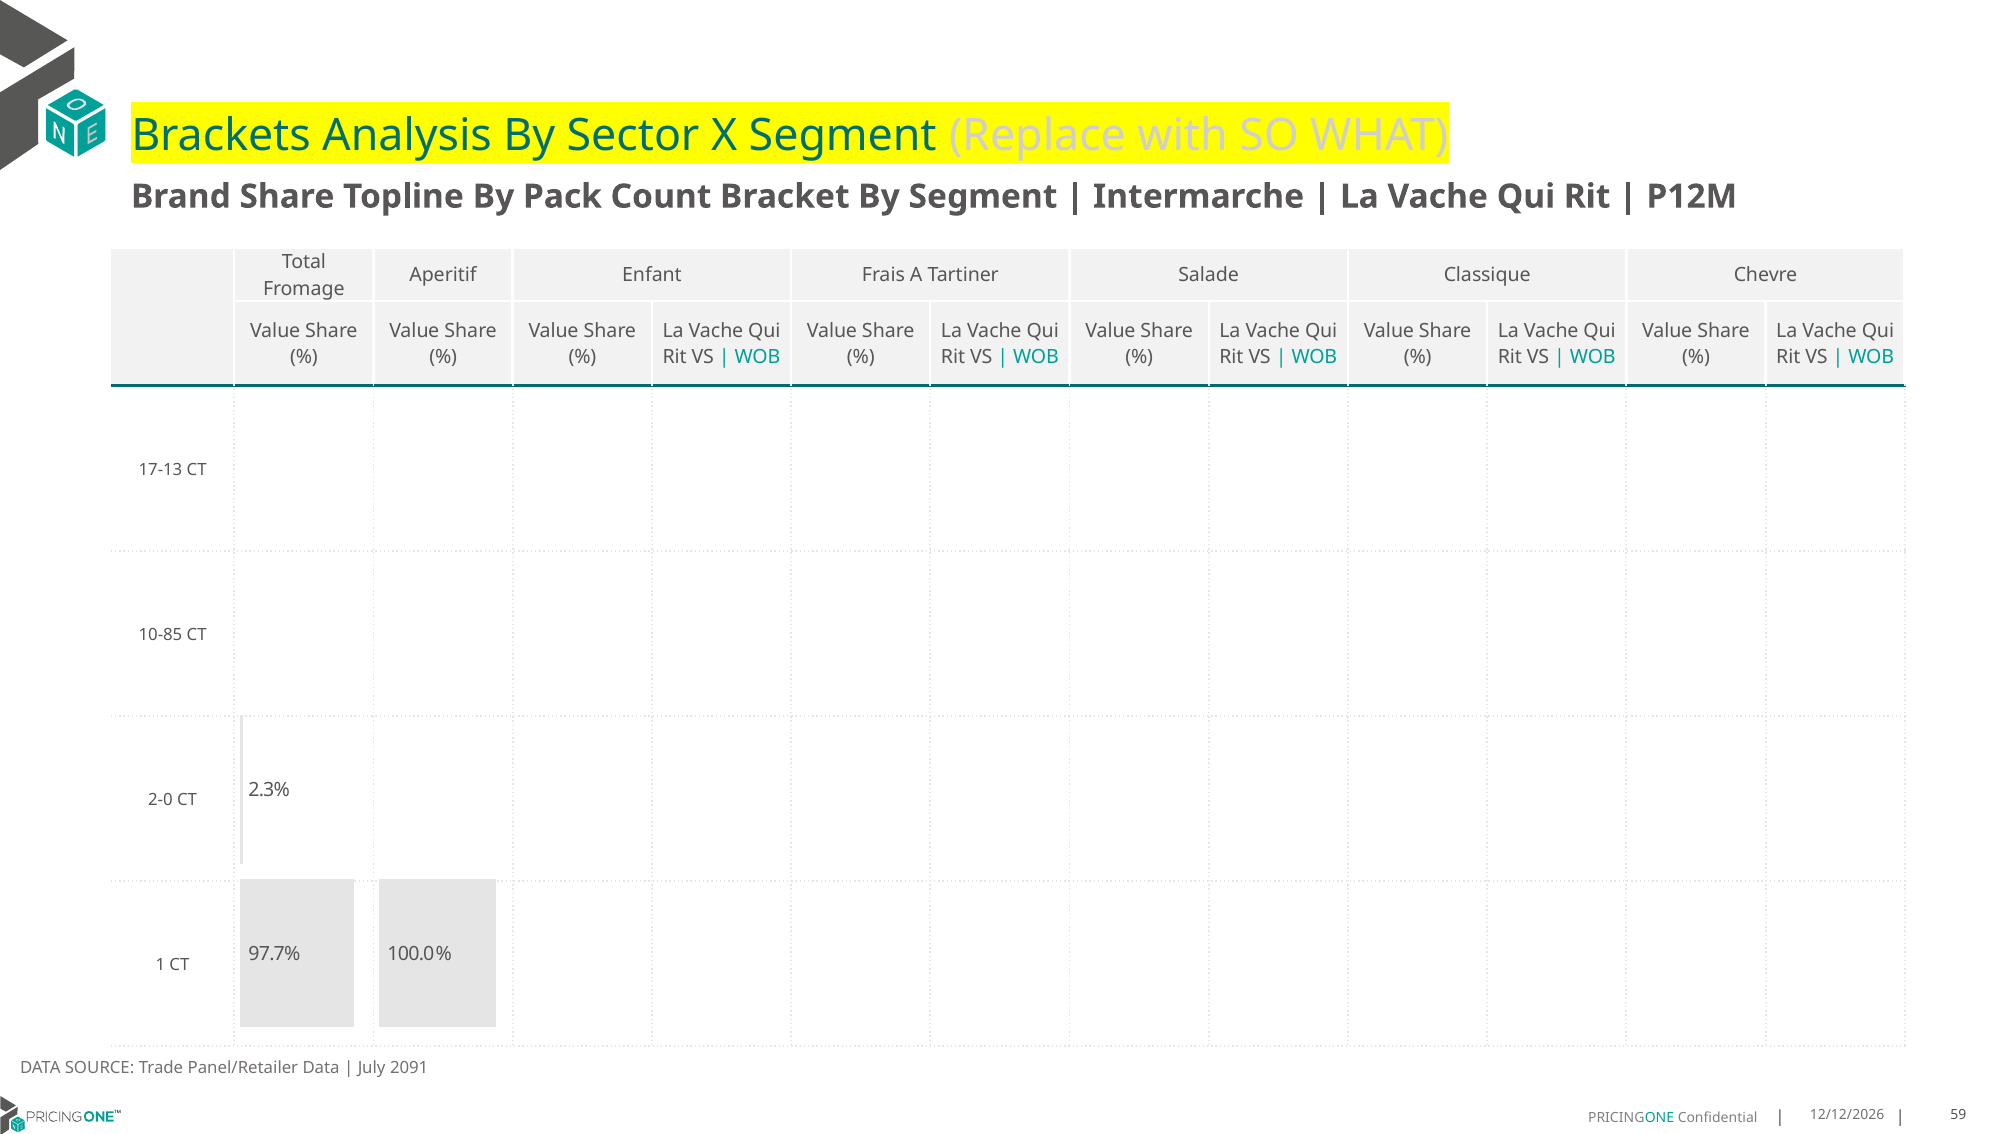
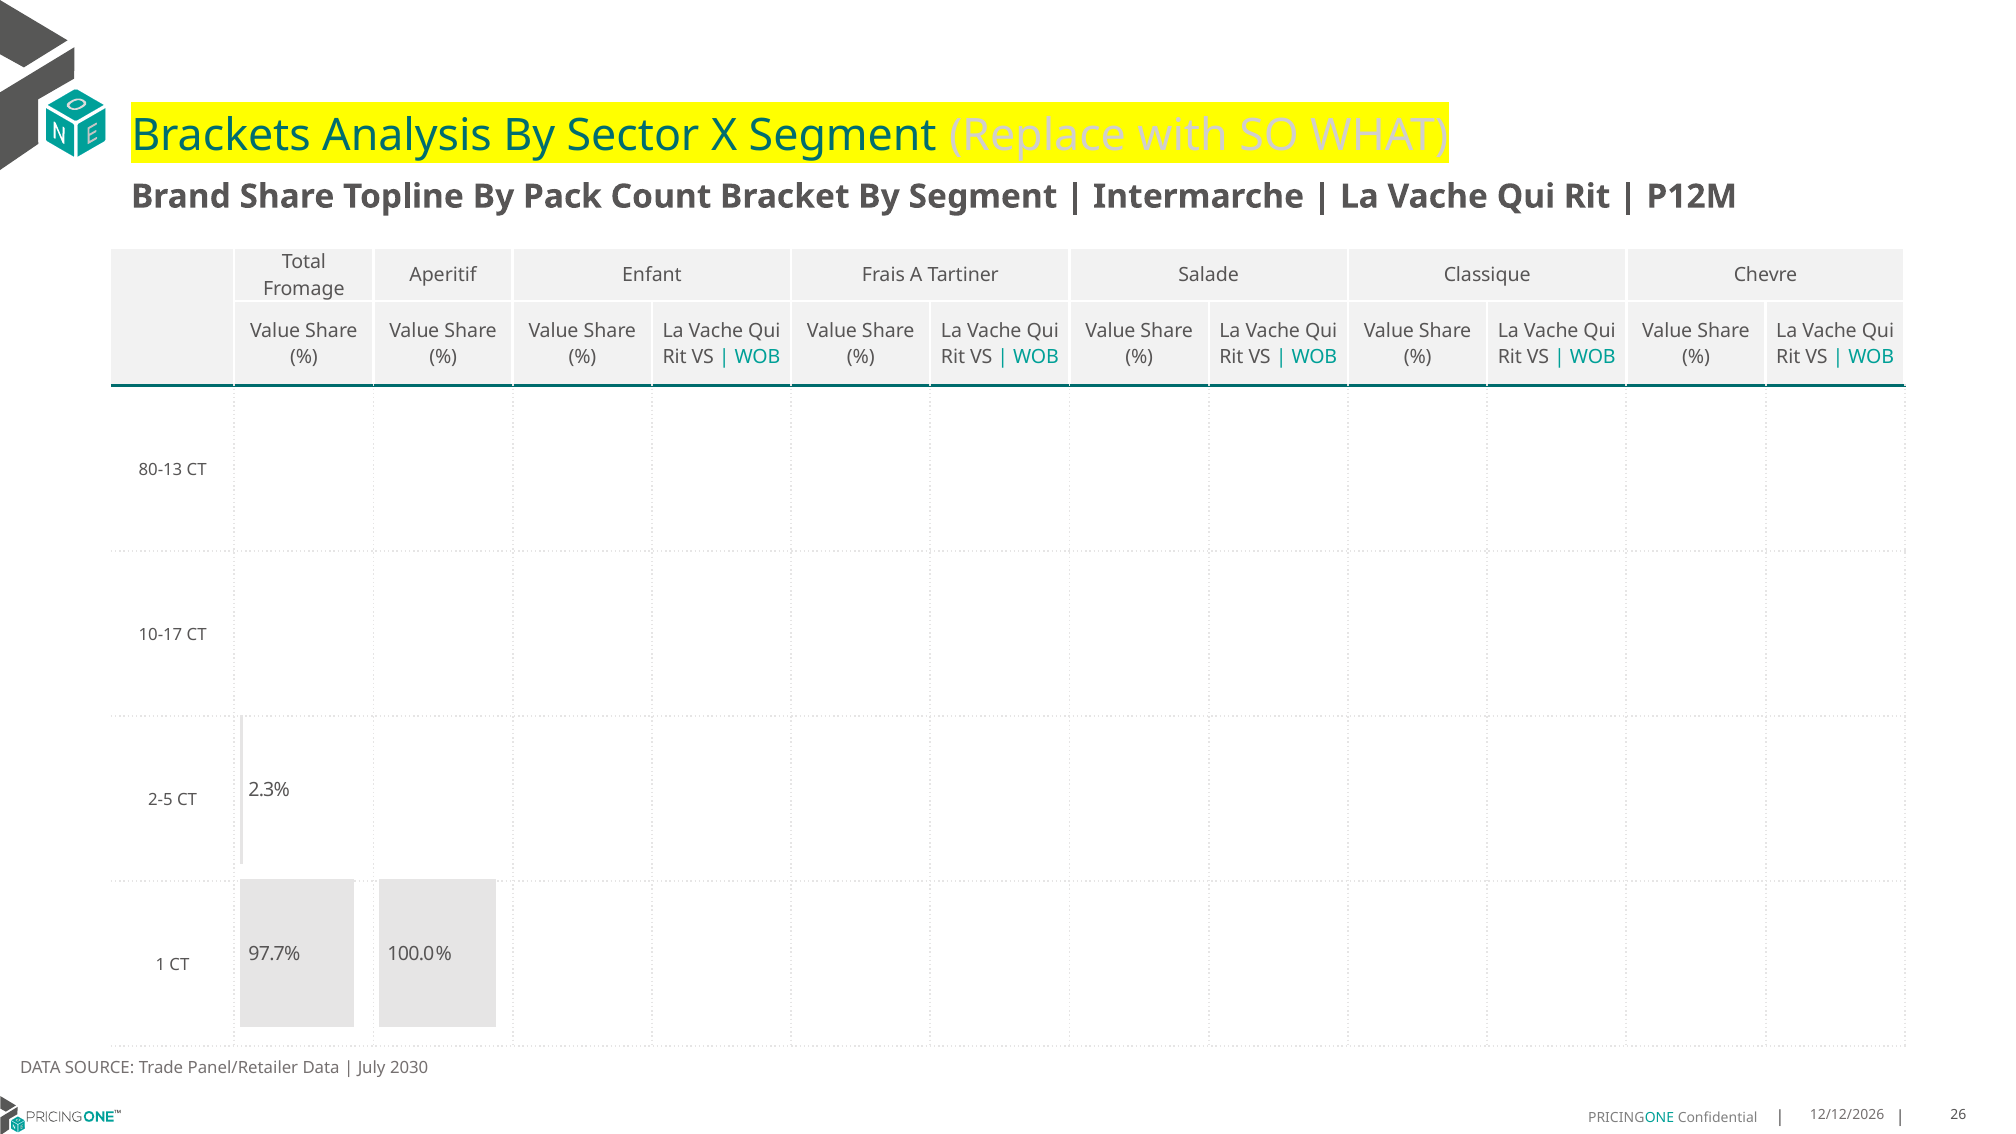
17-13: 17-13 -> 80-13
10-85: 10-85 -> 10-17
2-0: 2-0 -> 2-5
2091: 2091 -> 2030
59: 59 -> 26
